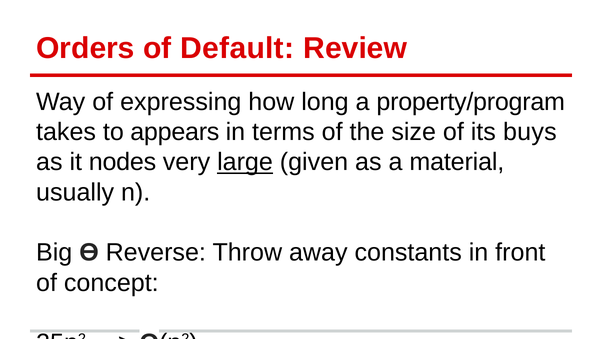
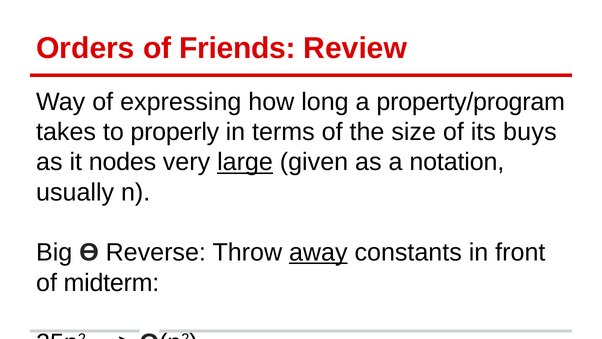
Default: Default -> Friends
appears: appears -> properly
material: material -> notation
away underline: none -> present
concept: concept -> midterm
